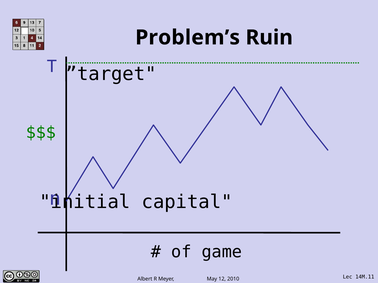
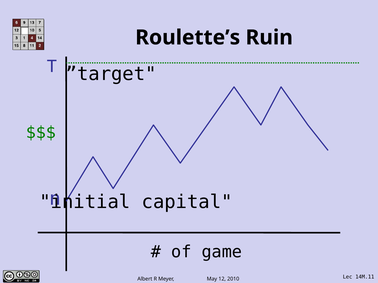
Problem’s: Problem’s -> Roulette’s
